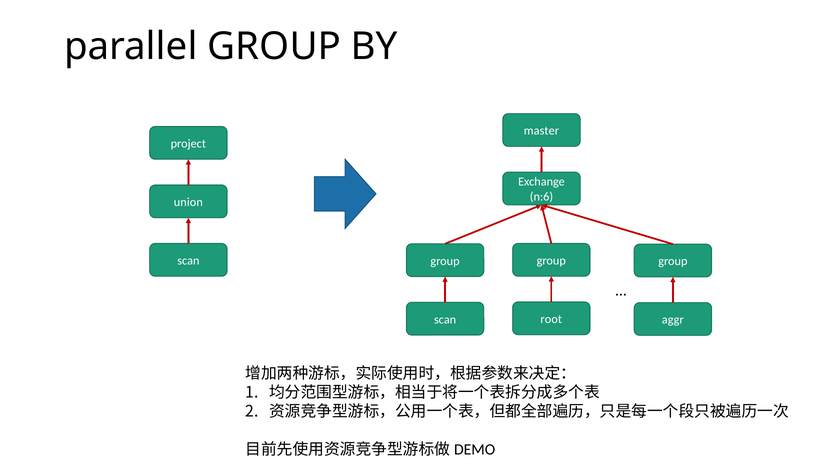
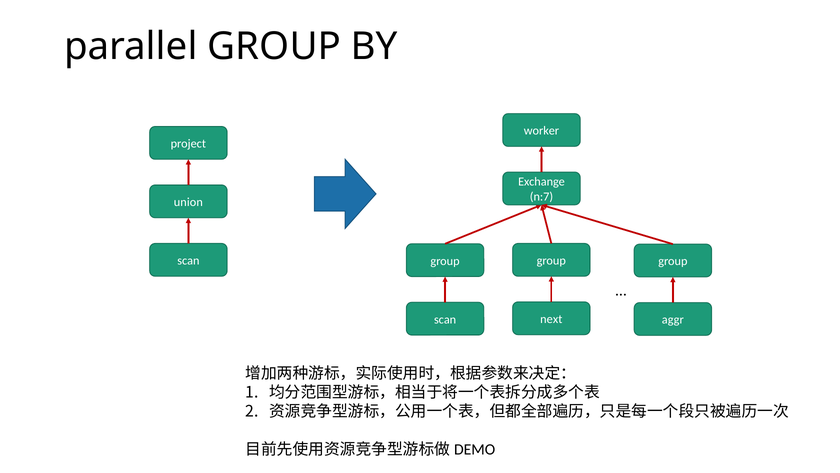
master: master -> worker
n:6: n:6 -> n:7
root: root -> next
